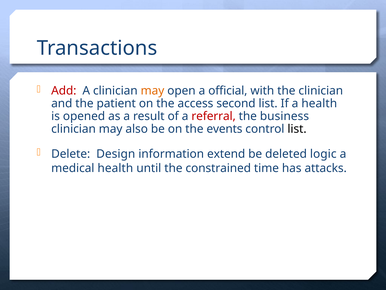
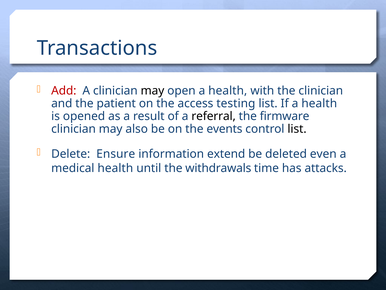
may at (152, 91) colour: orange -> black
open a official: official -> health
second: second -> testing
referral colour: red -> black
business: business -> firmware
Design: Design -> Ensure
logic: logic -> even
constrained: constrained -> withdrawals
